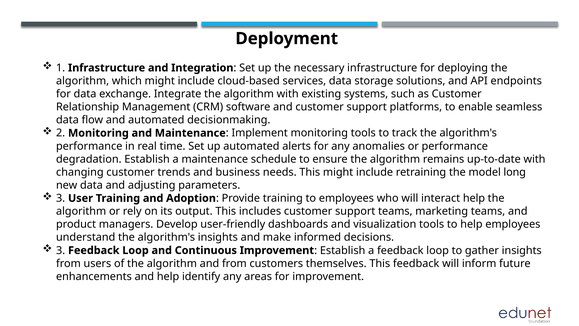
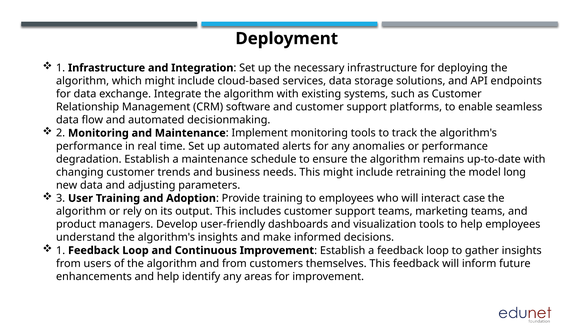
interact help: help -> case
3 at (61, 250): 3 -> 1
